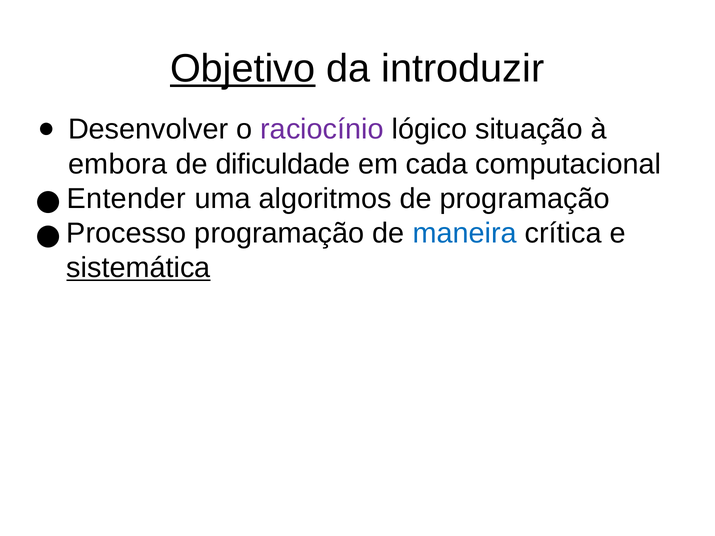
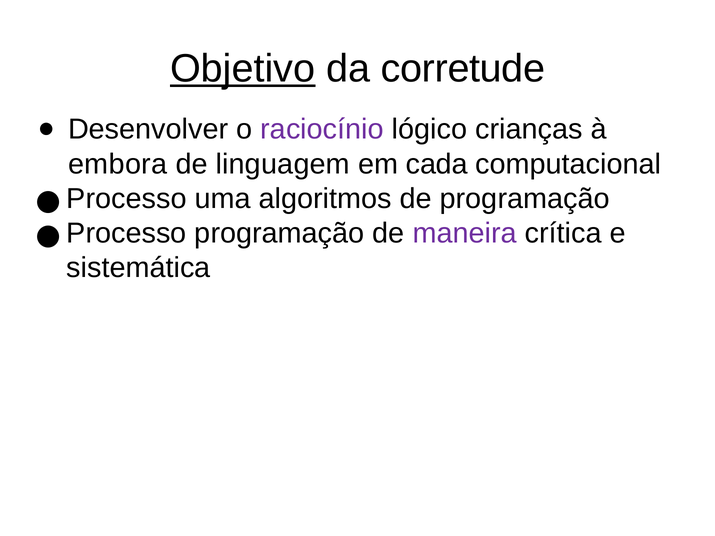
introduzir: introduzir -> corretude
situação: situação -> crianças
dificuldade: dificuldade -> linguagem
Entender at (126, 199): Entender -> Processo
maneira colour: blue -> purple
sistemática underline: present -> none
